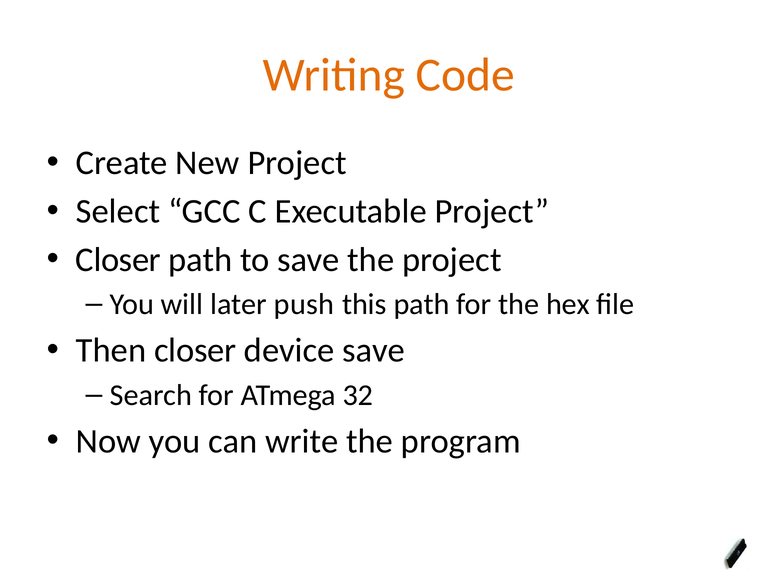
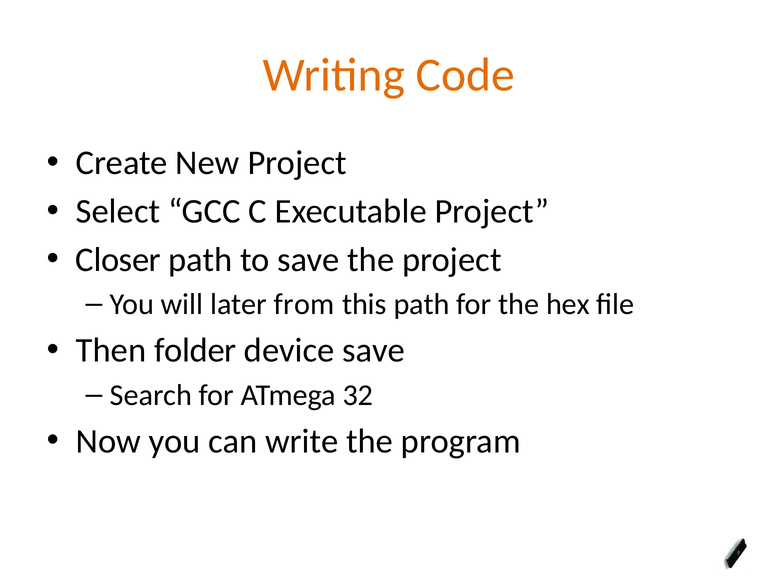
push: push -> from
Then closer: closer -> folder
